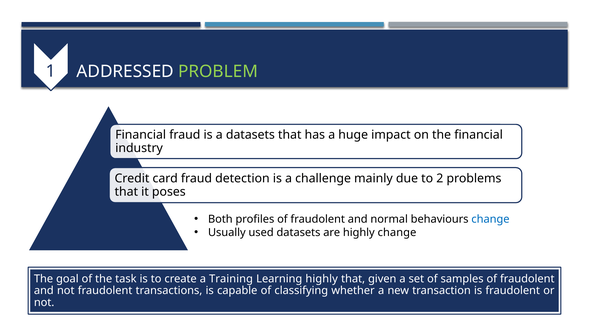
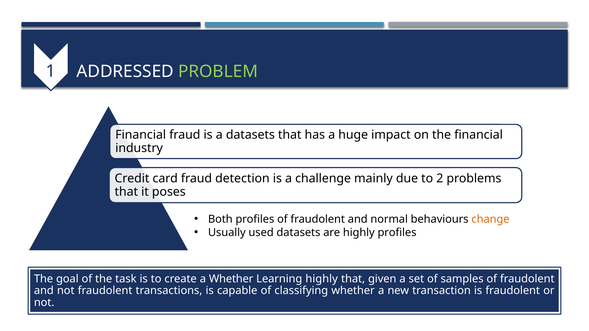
change at (490, 219) colour: blue -> orange
highly change: change -> profiles
a Training: Training -> Whether
